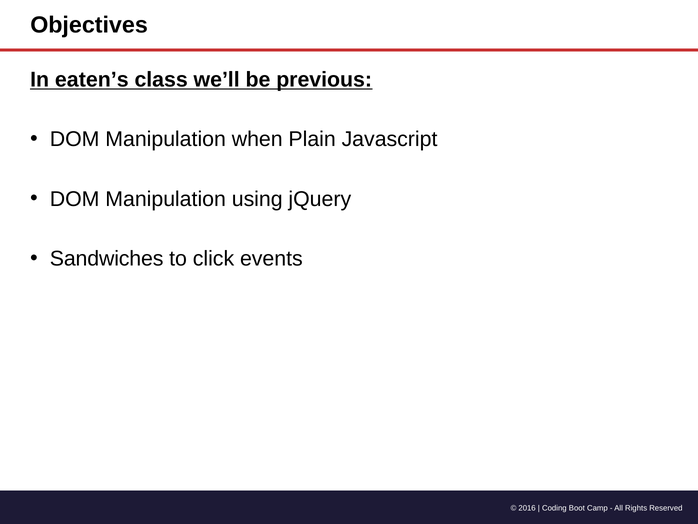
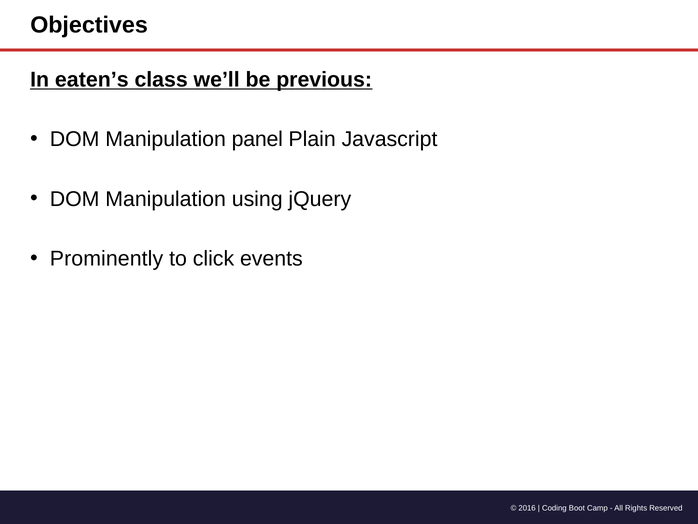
when: when -> panel
Sandwiches: Sandwiches -> Prominently
